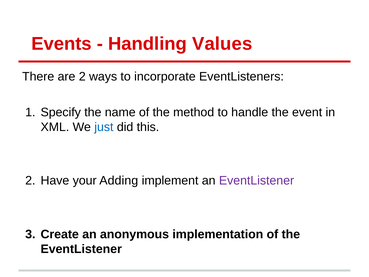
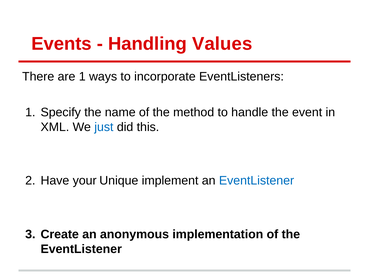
are 2: 2 -> 1
Adding: Adding -> Unique
EventListener at (257, 180) colour: purple -> blue
